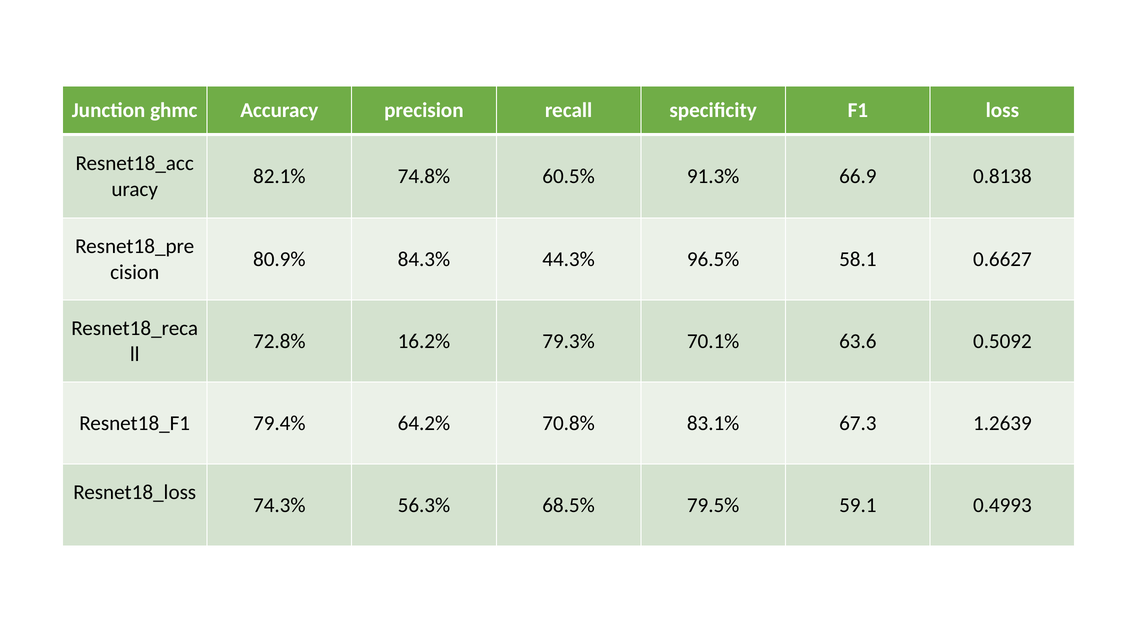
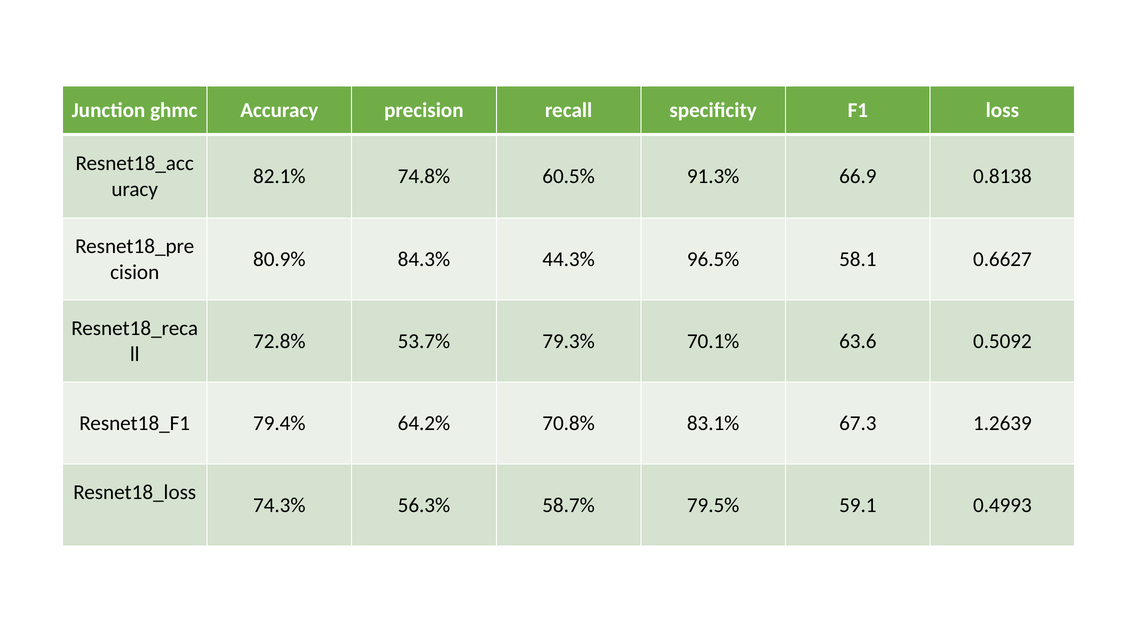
16.2%: 16.2% -> 53.7%
68.5%: 68.5% -> 58.7%
